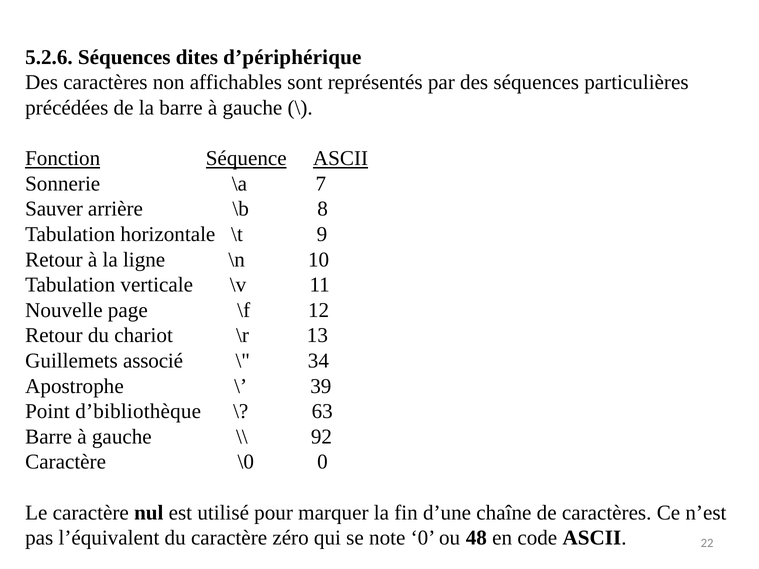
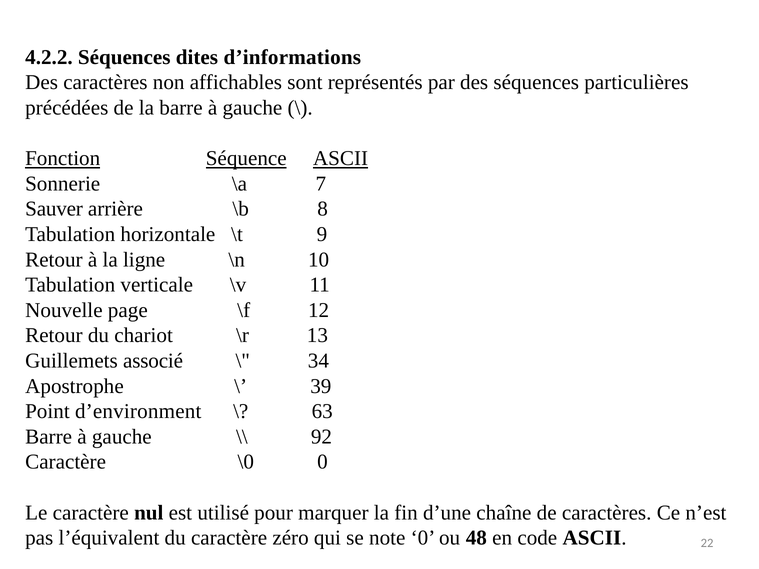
5.2.6: 5.2.6 -> 4.2.2
d’périphérique: d’périphérique -> d’informations
d’bibliothèque: d’bibliothèque -> d’environment
